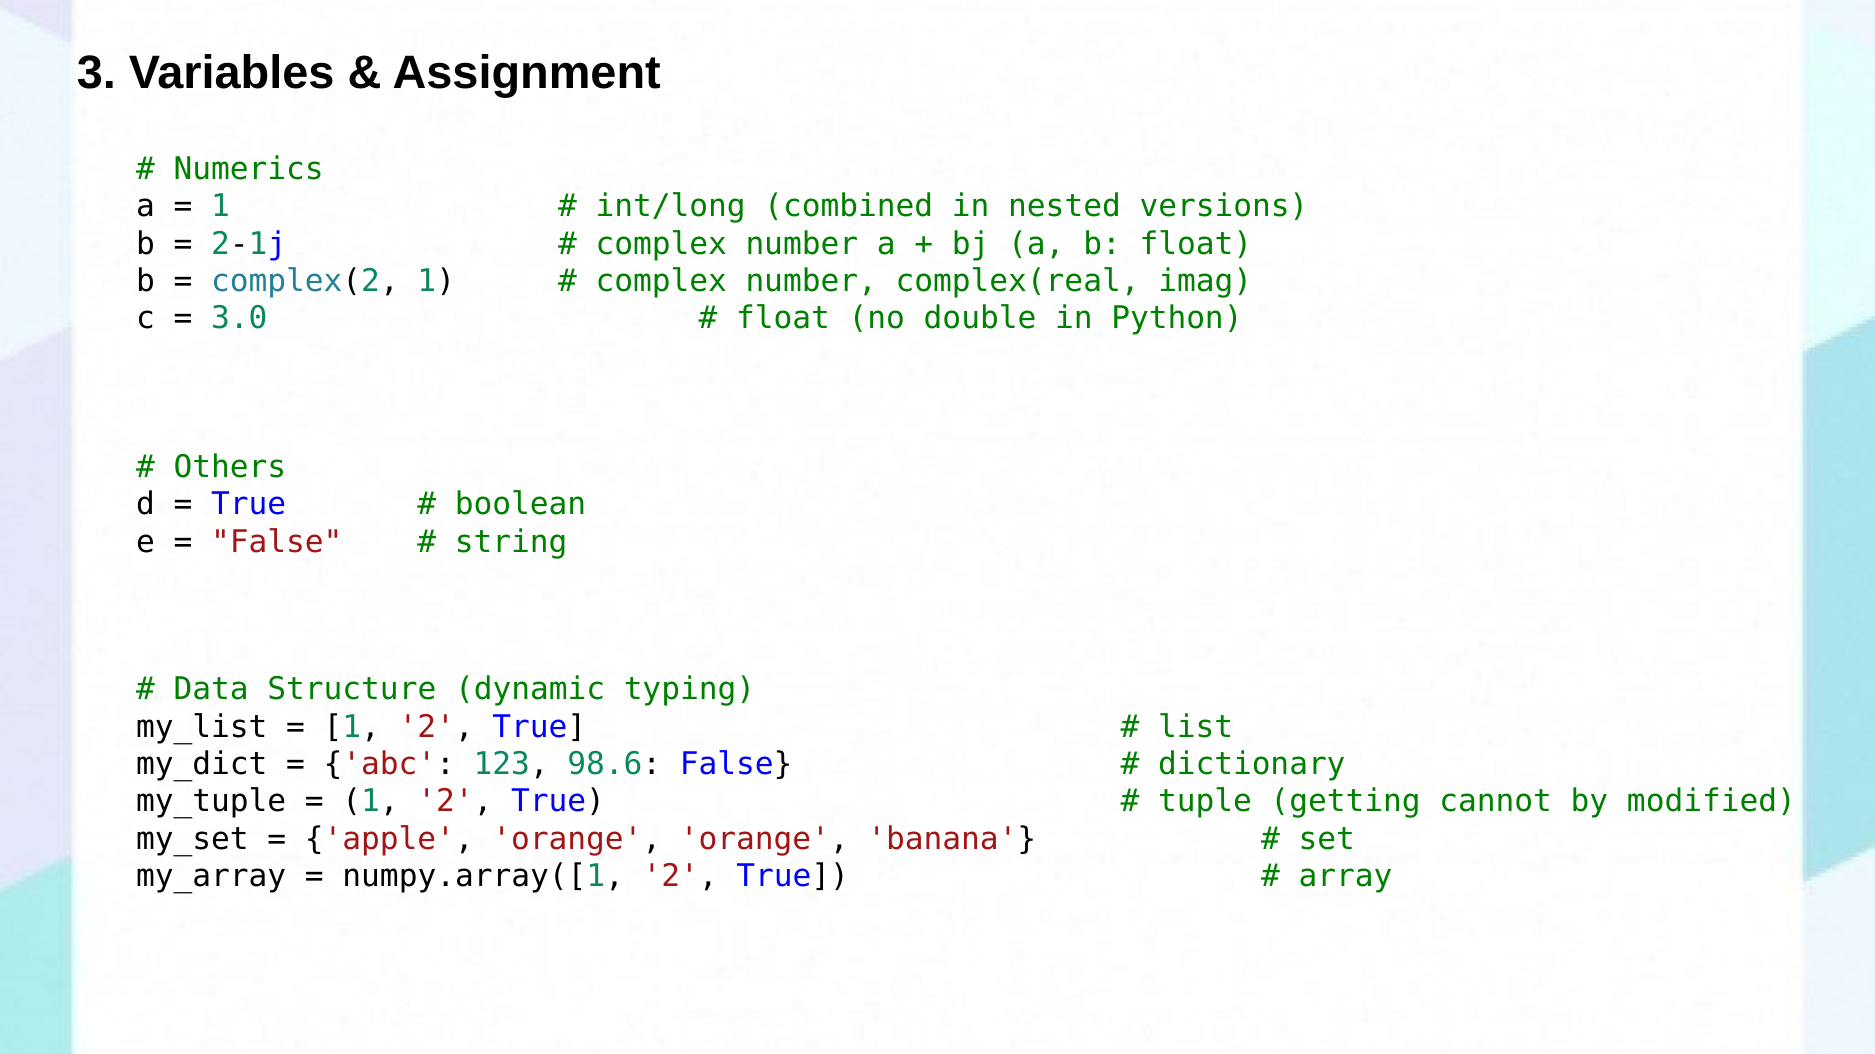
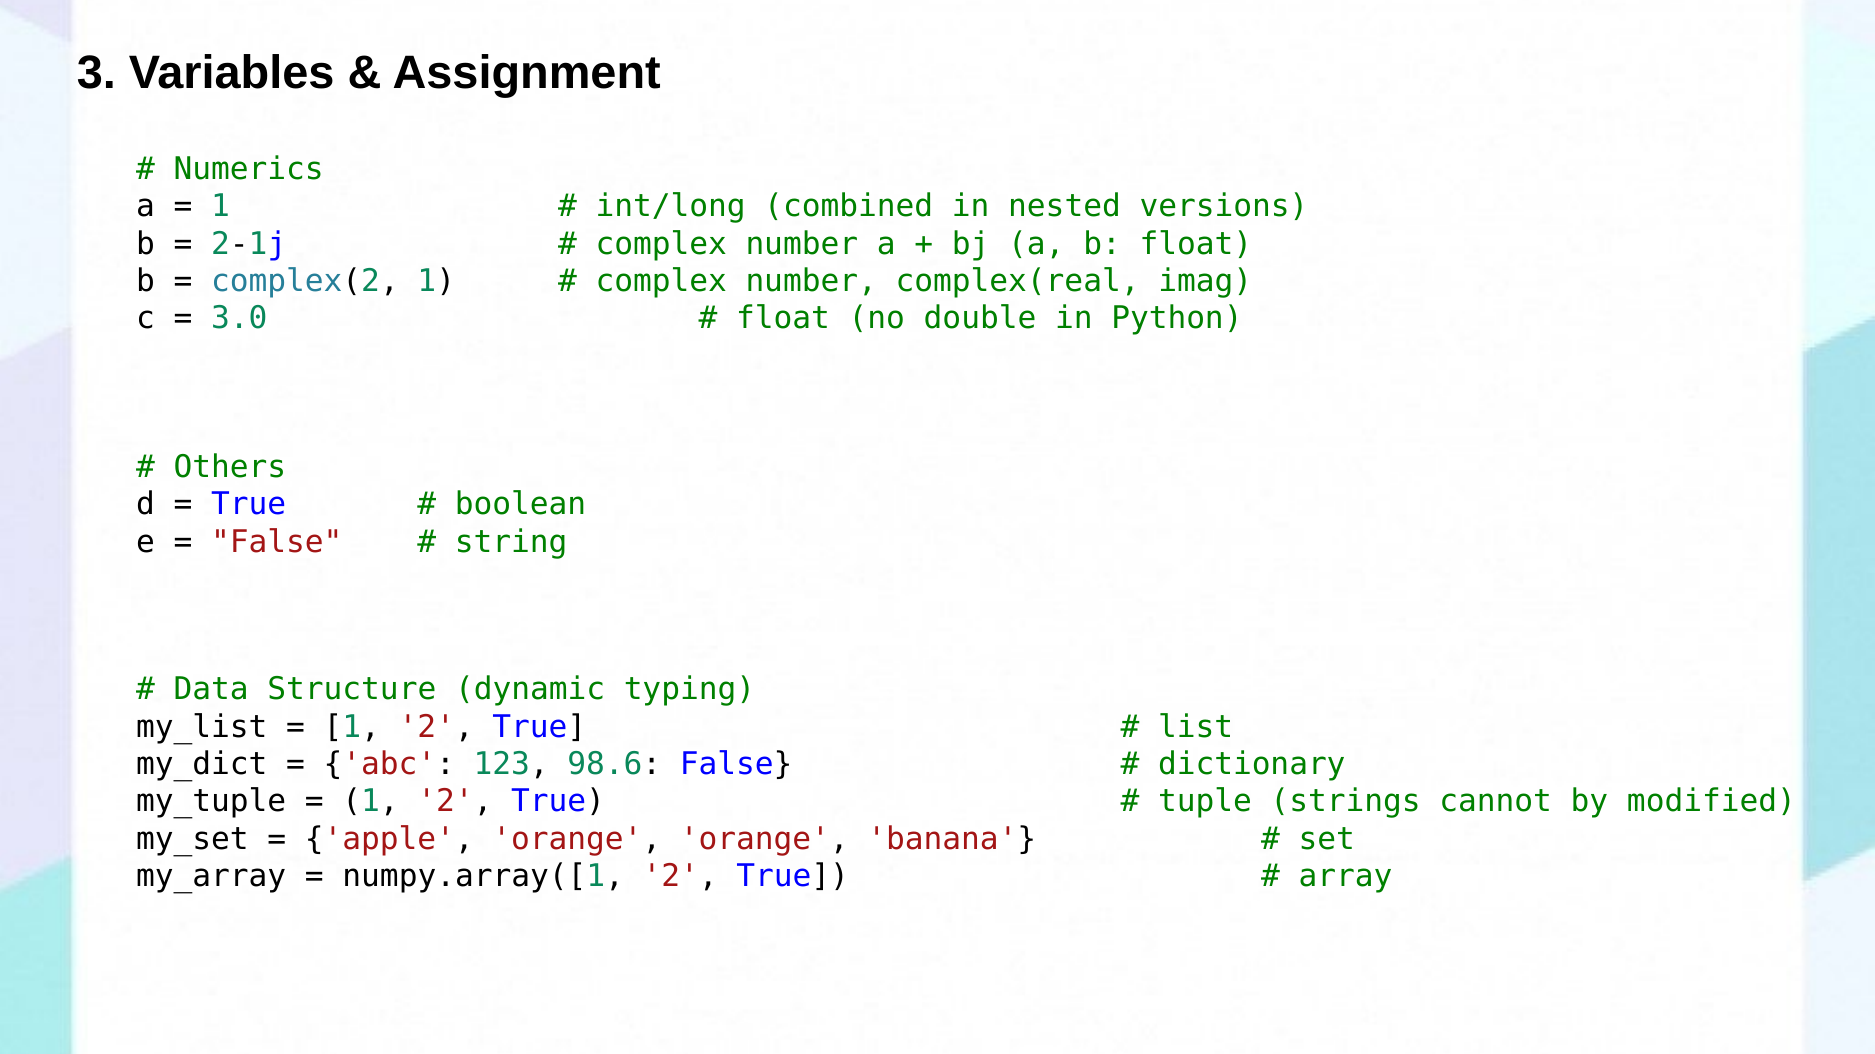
getting: getting -> strings
